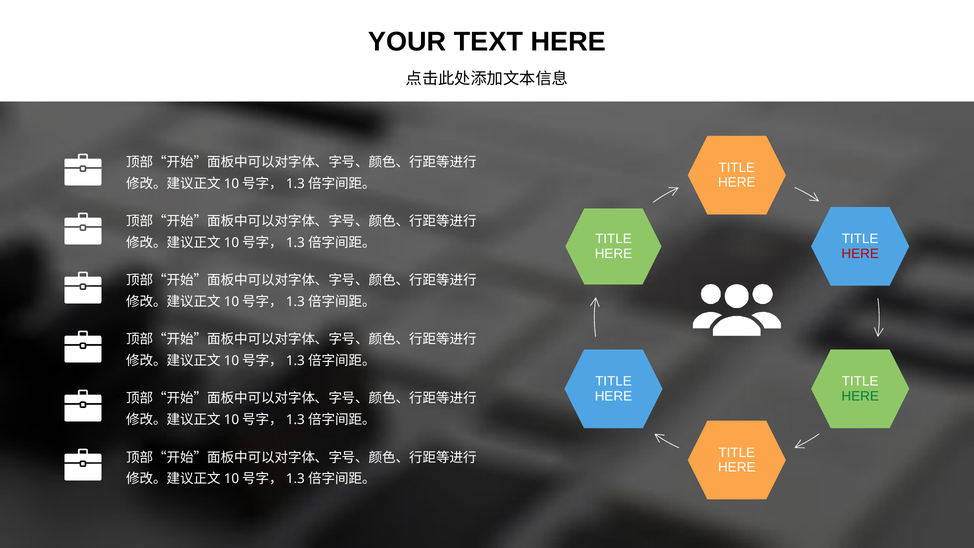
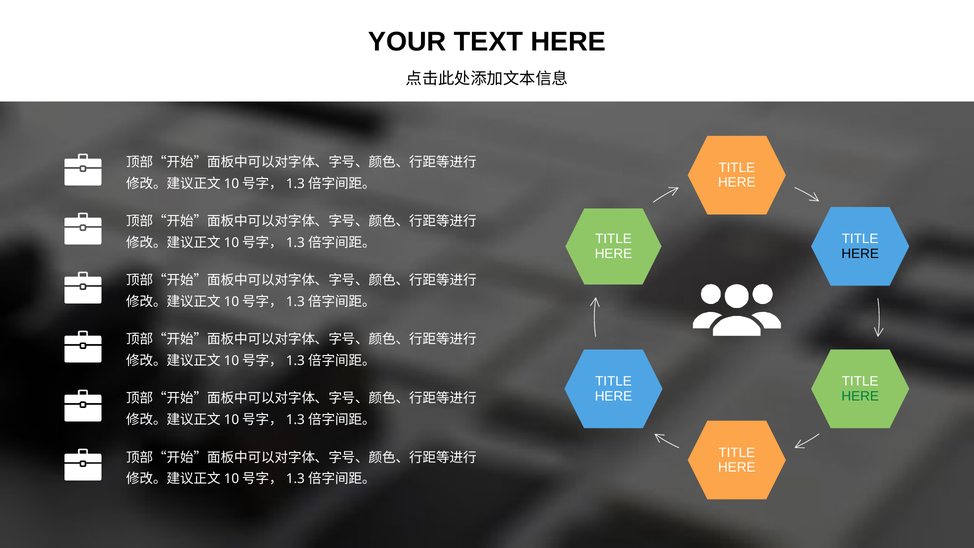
HERE at (860, 254) colour: red -> black
